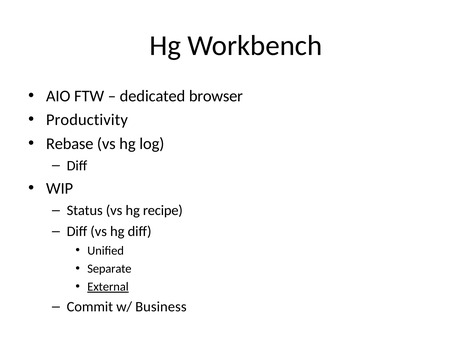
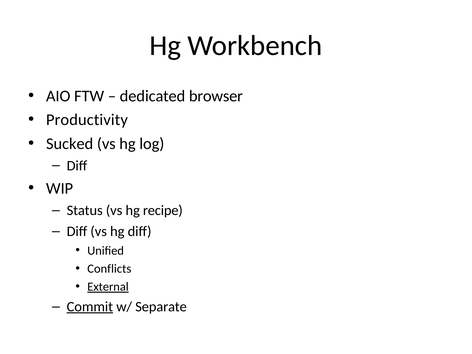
Rebase: Rebase -> Sucked
Separate: Separate -> Conflicts
Commit underline: none -> present
Business: Business -> Separate
